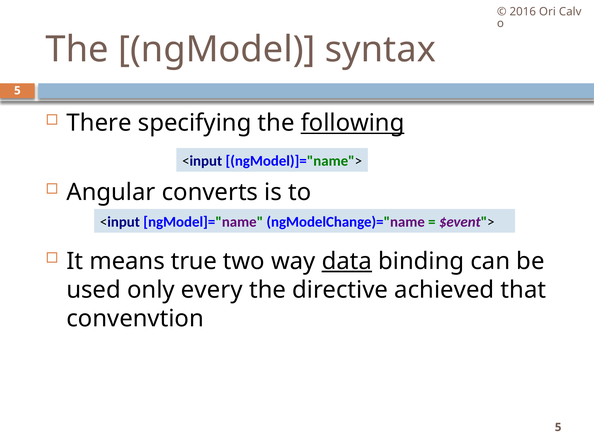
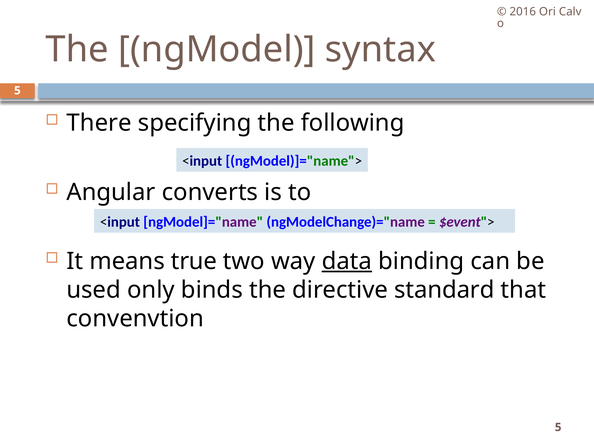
following underline: present -> none
every: every -> binds
achieved: achieved -> standard
